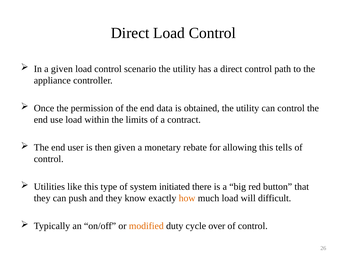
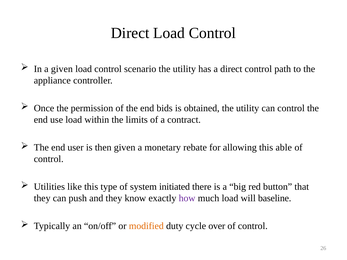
data: data -> bids
tells: tells -> able
how colour: orange -> purple
difficult: difficult -> baseline
